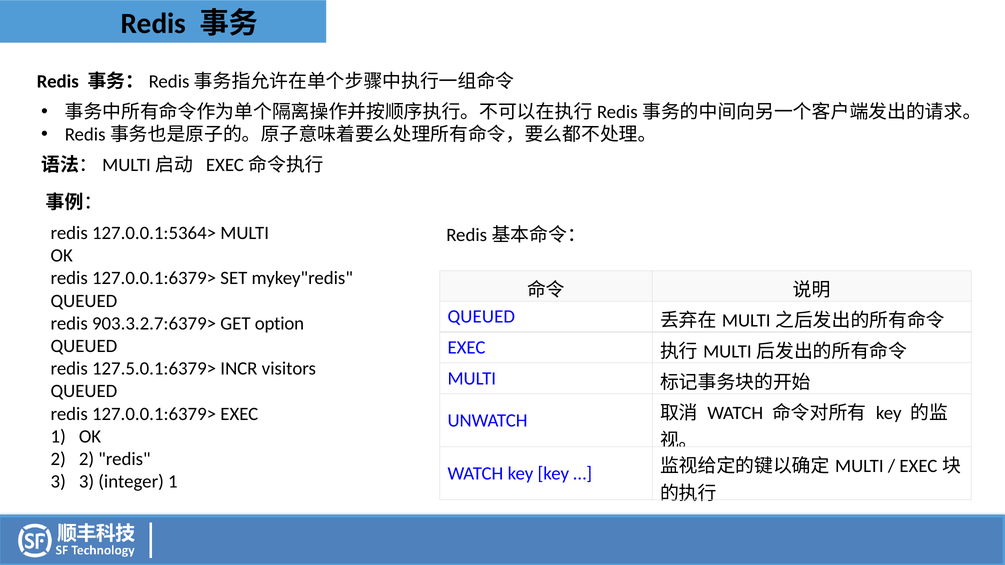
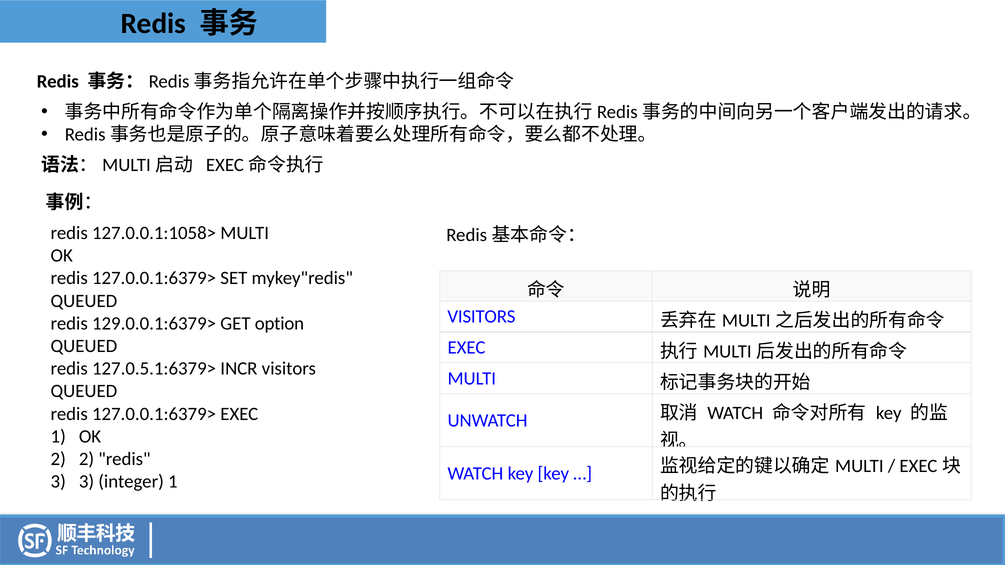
127.0.0.1:5364>: 127.0.0.1:5364> -> 127.0.0.1:1058>
QUEUED at (481, 317): QUEUED -> VISITORS
903.3.2.7:6379>: 903.3.2.7:6379> -> 129.0.0.1:6379>
127.5.0.1:6379>: 127.5.0.1:6379> -> 127.0.5.1:6379>
